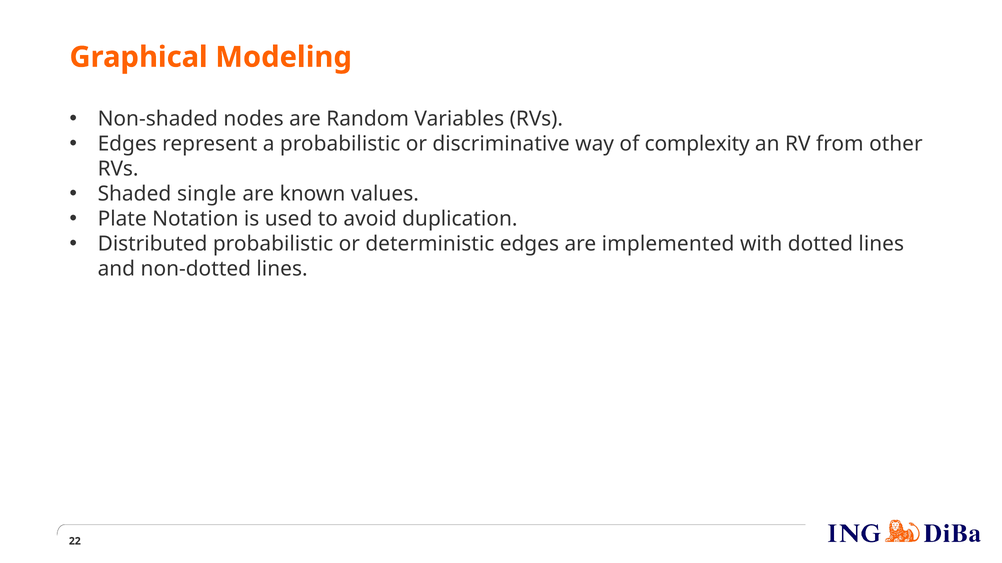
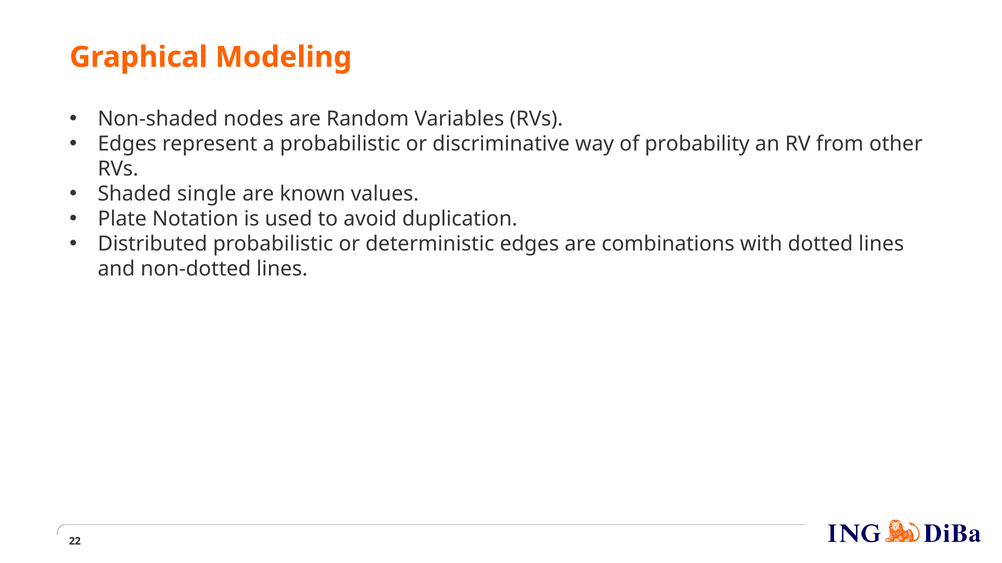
complexity: complexity -> probability
implemented: implemented -> combinations
